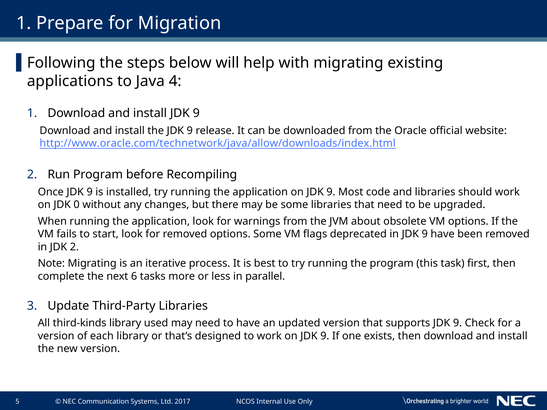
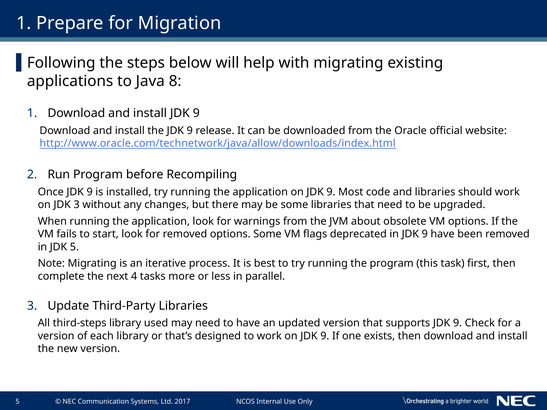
4: 4 -> 8
JDK 0: 0 -> 3
JDK 2: 2 -> 5
6: 6 -> 4
third-kinds: third-kinds -> third-steps
